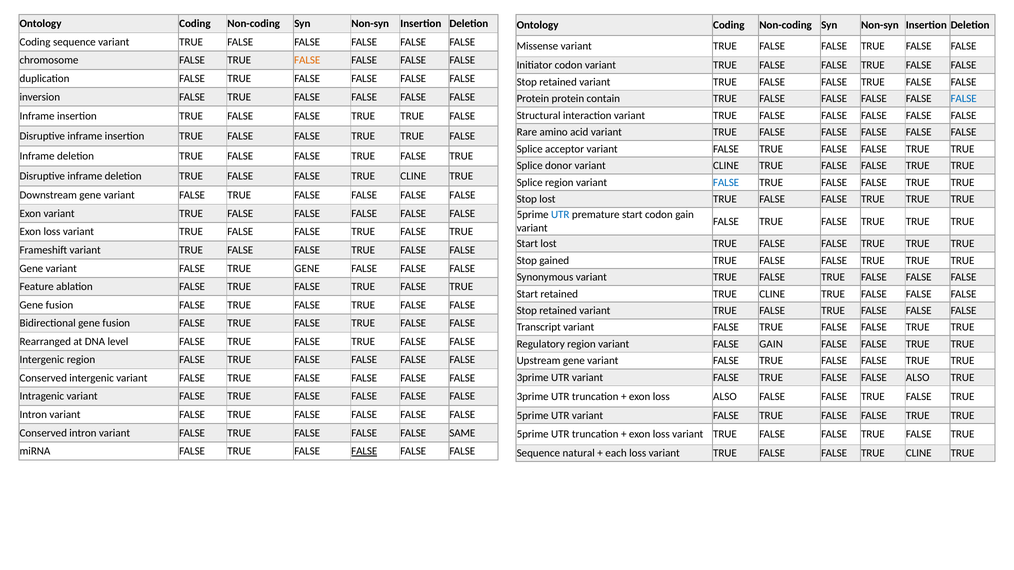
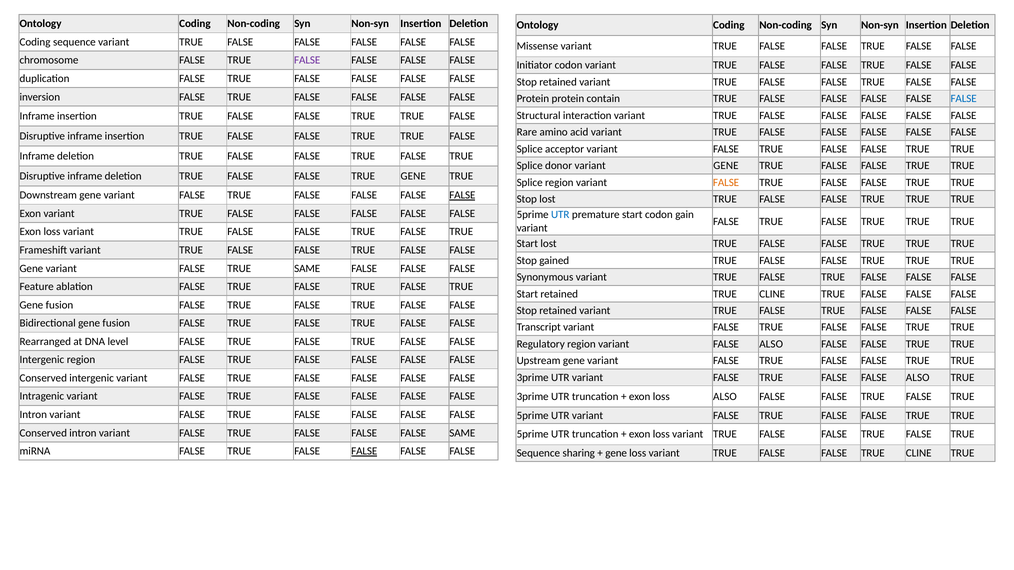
FALSE at (307, 60) colour: orange -> purple
variant CLINE: CLINE -> GENE
CLINE at (413, 176): CLINE -> GENE
FALSE at (726, 182) colour: blue -> orange
FALSE at (462, 195) underline: none -> present
variant FALSE TRUE GENE: GENE -> SAME
variant FALSE GAIN: GAIN -> ALSO
natural: natural -> sharing
each at (616, 454): each -> gene
